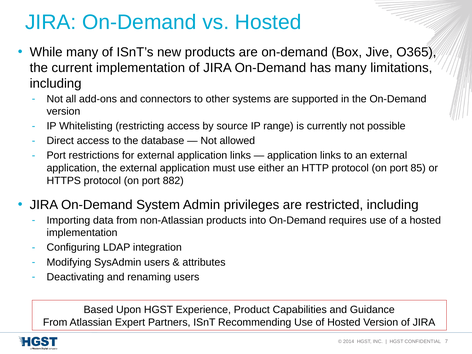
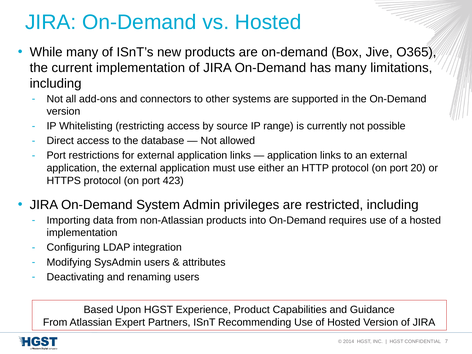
85: 85 -> 20
882: 882 -> 423
